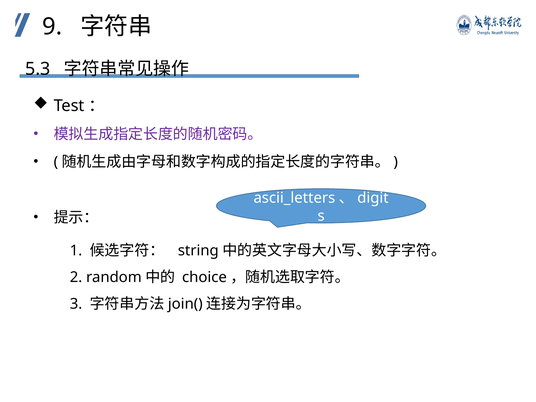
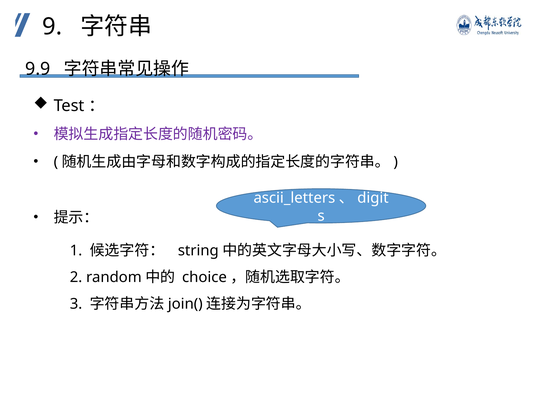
5.3: 5.3 -> 9.9
